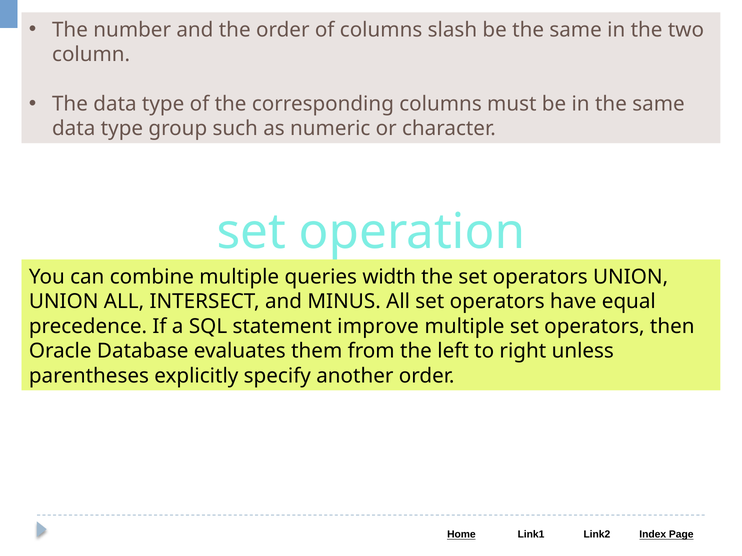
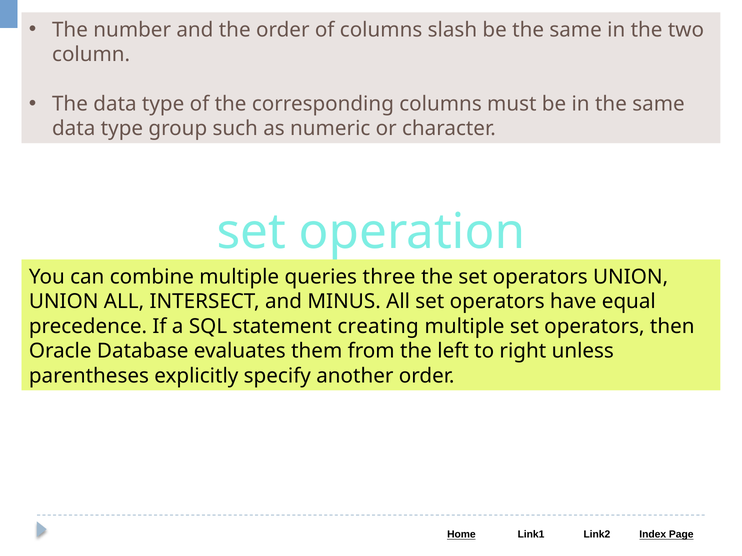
width: width -> three
improve: improve -> creating
